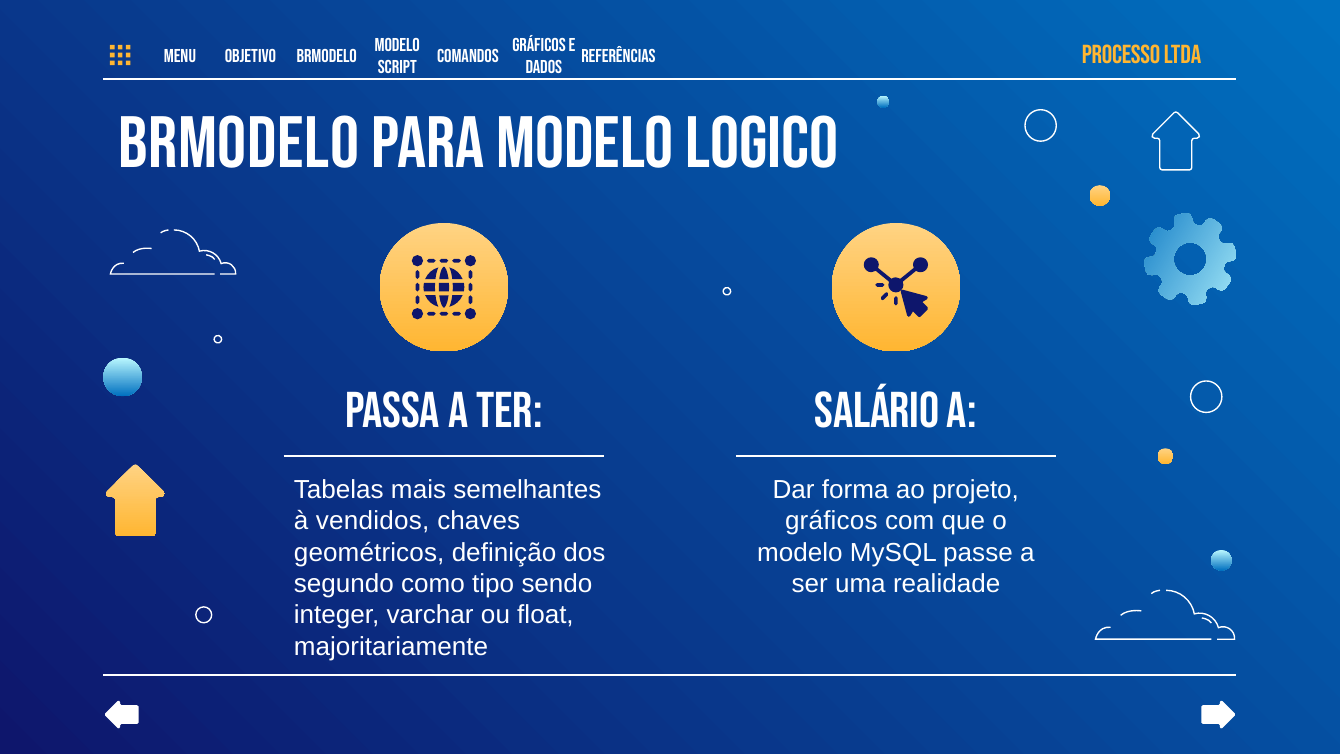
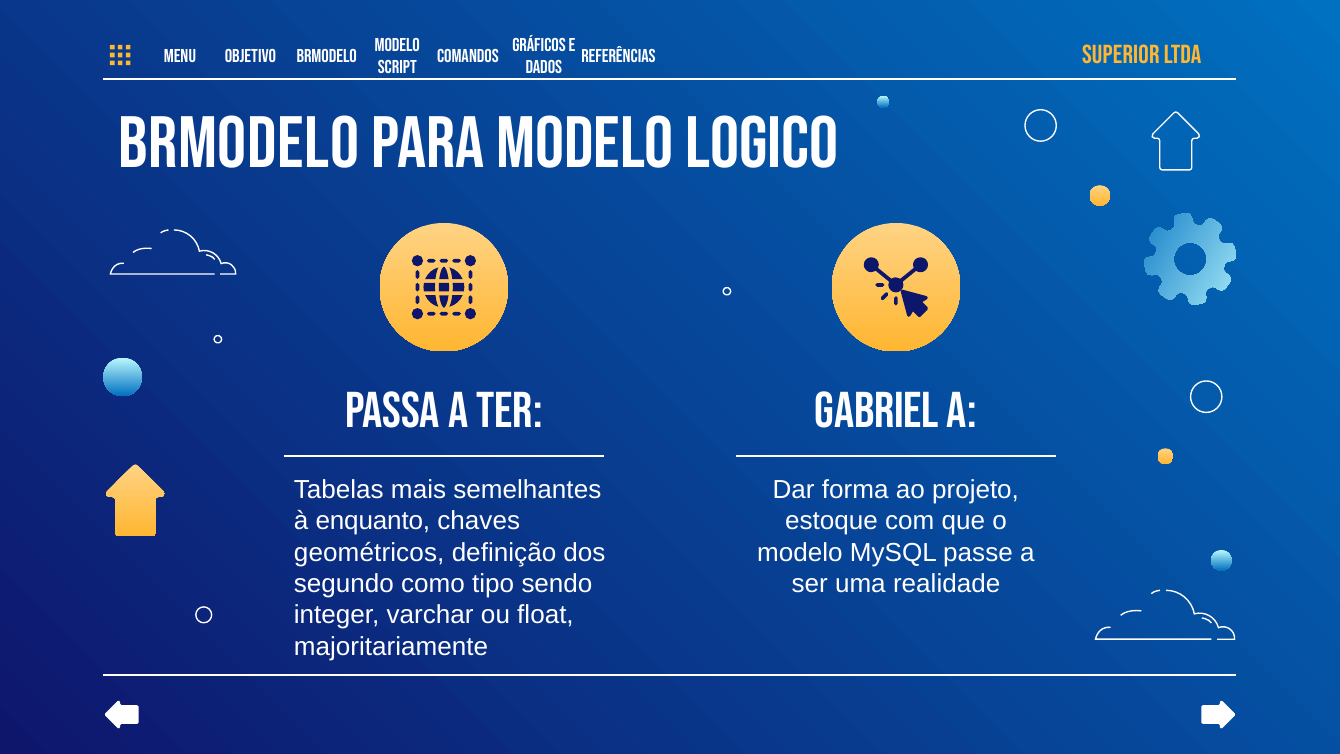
Processo: Processo -> Superior
Salário: Salário -> Gabriel
vendidos: vendidos -> enquanto
gráficos at (831, 521): gráficos -> estoque
